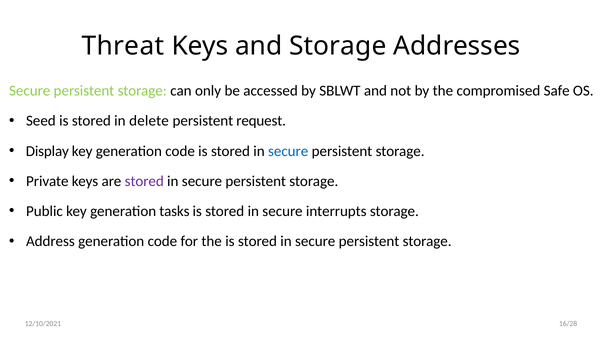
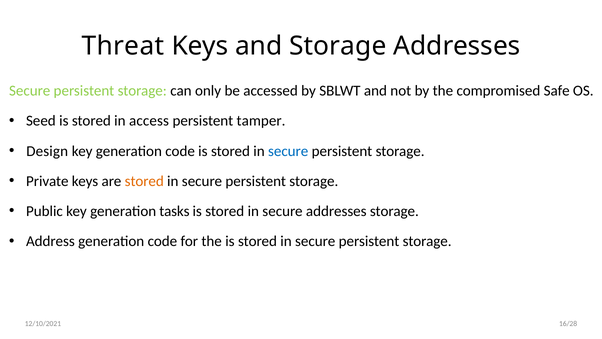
delete: delete -> access
request: request -> tamper
Display: Display -> Design
stored at (144, 181) colour: purple -> orange
secure interrupts: interrupts -> addresses
